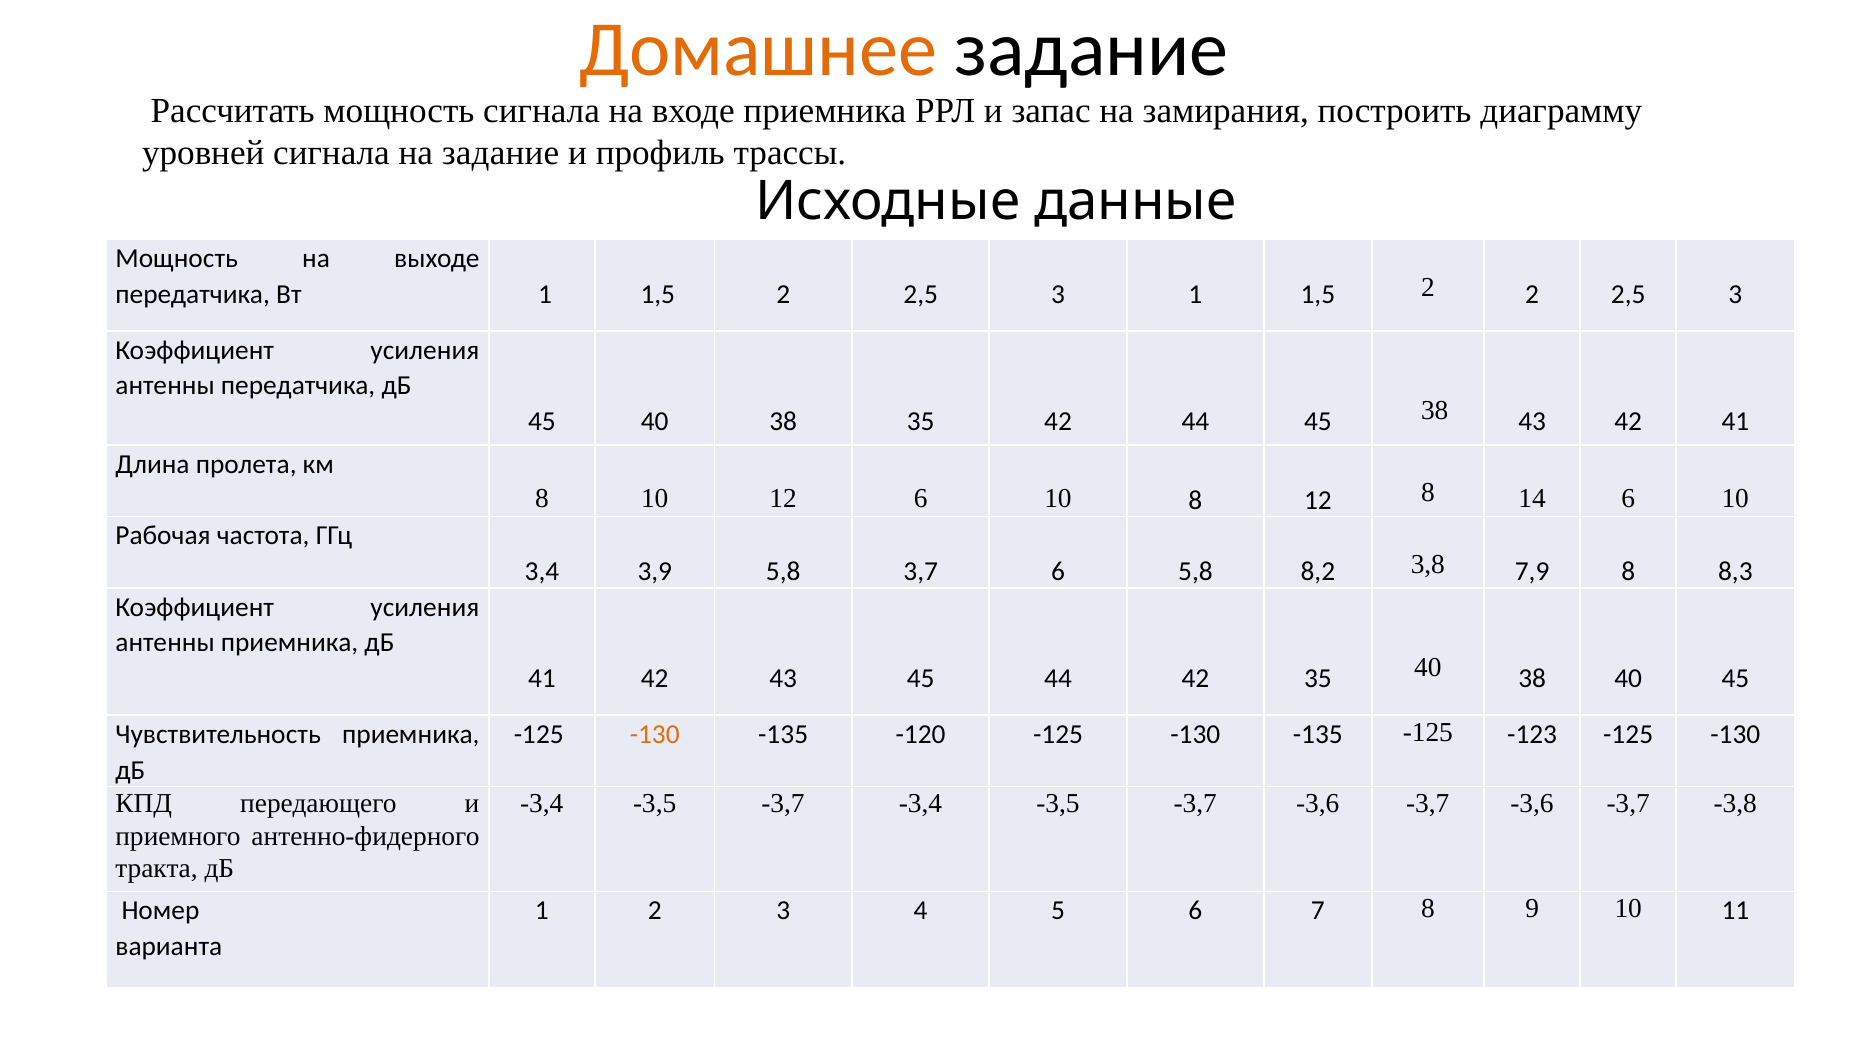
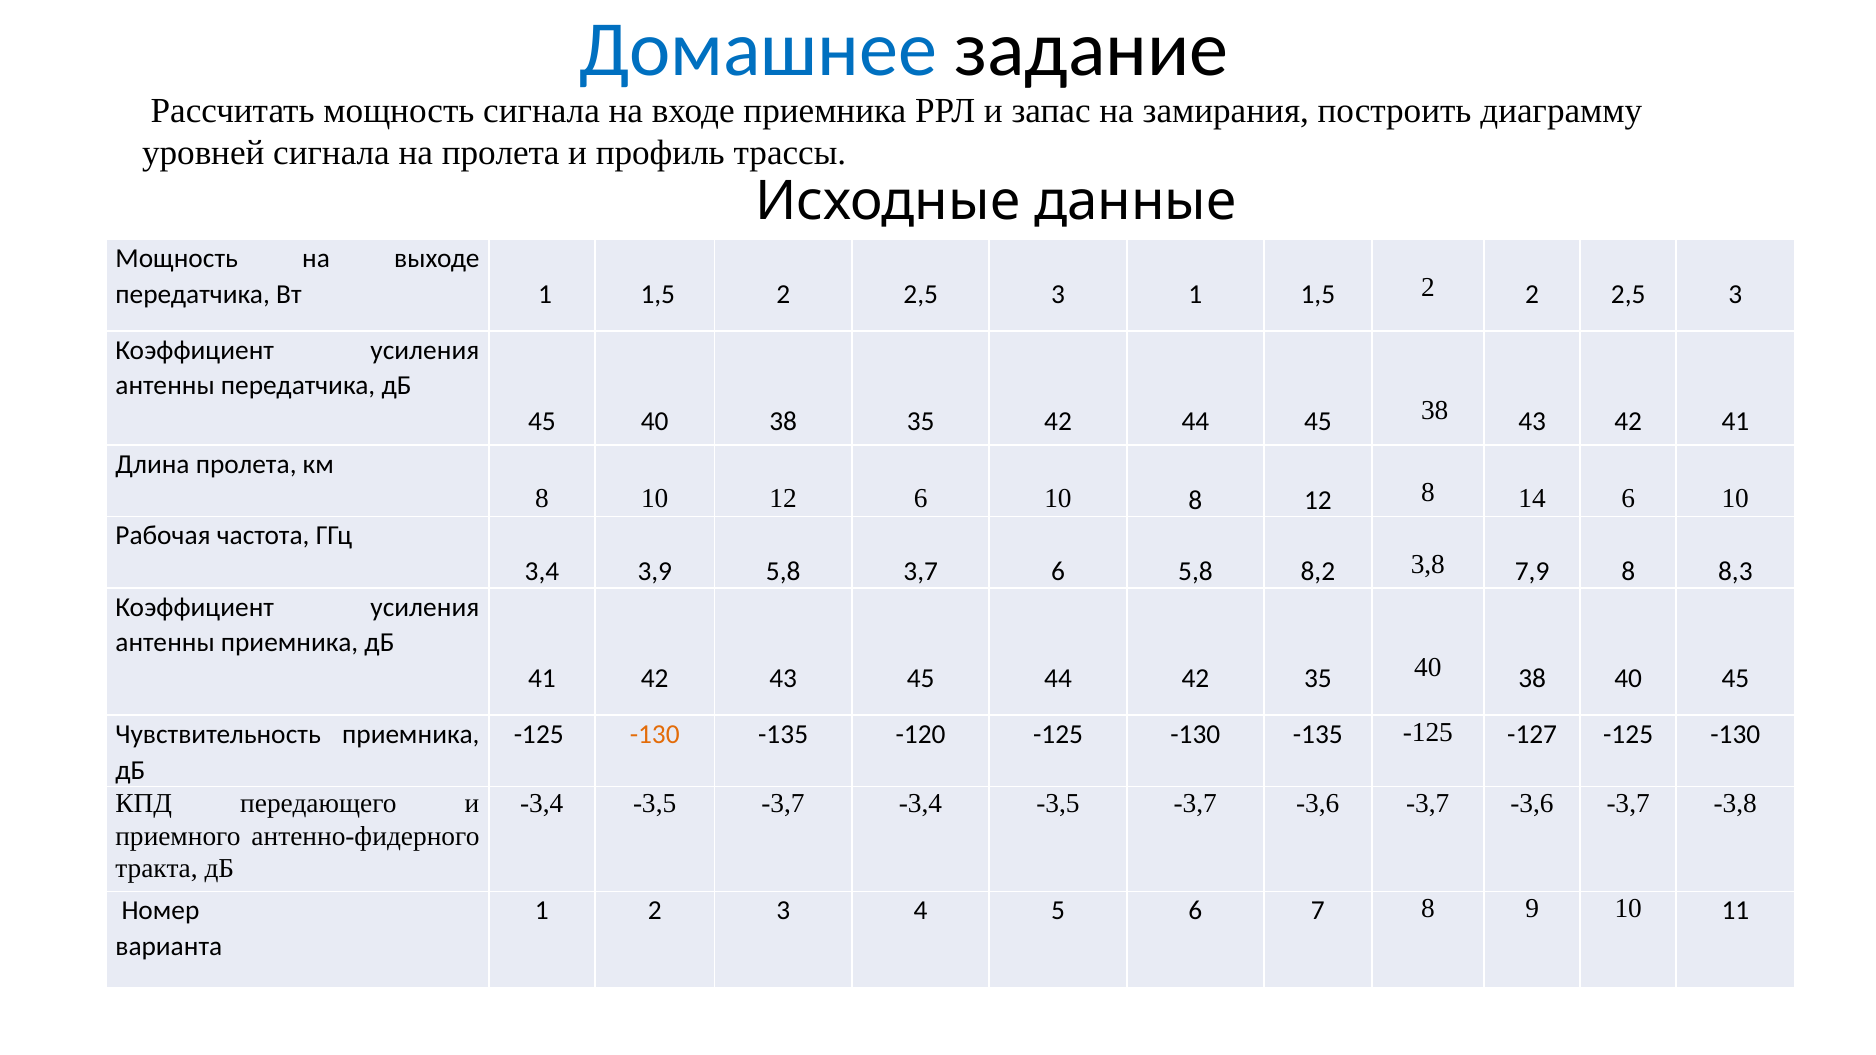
Домашнее colour: orange -> blue
на задание: задание -> пролета
-123: -123 -> -127
